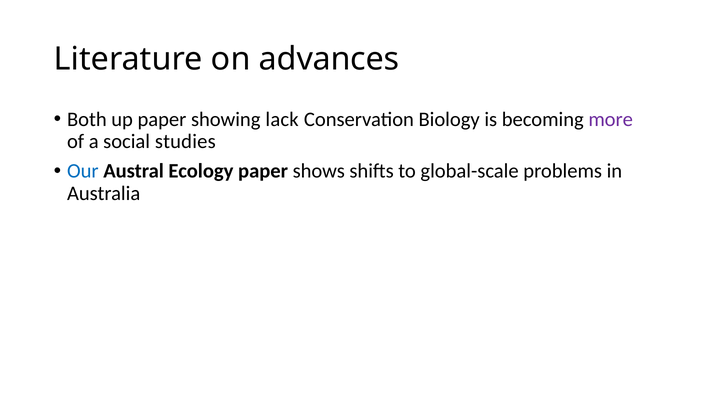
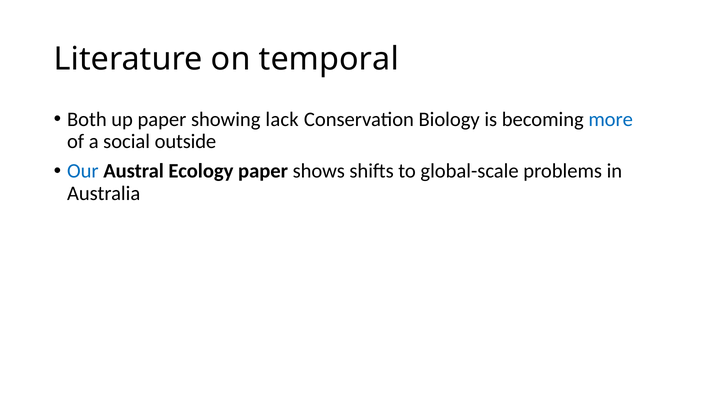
advances: advances -> temporal
more colour: purple -> blue
studies: studies -> outside
